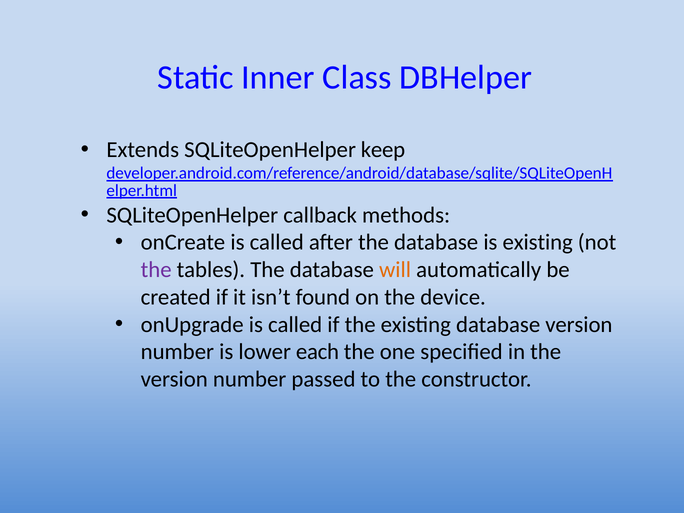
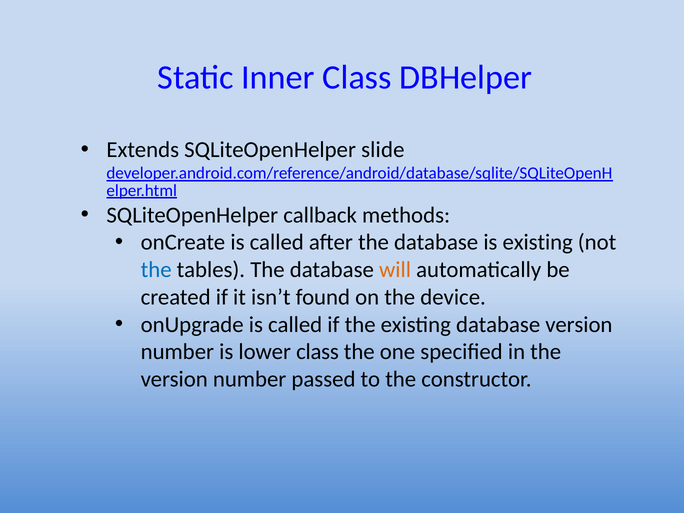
keep: keep -> slide
the at (156, 270) colour: purple -> blue
lower each: each -> class
